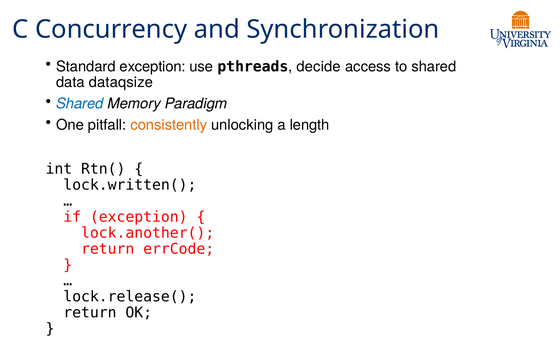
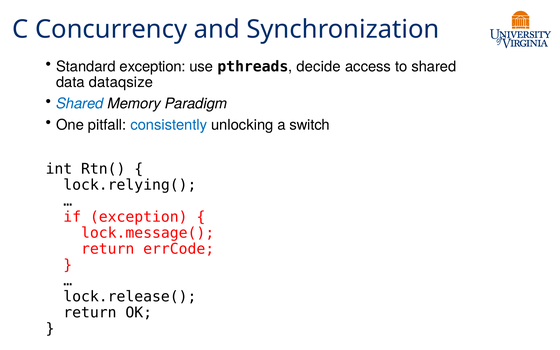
consistently colour: orange -> blue
length: length -> switch
lock.written(: lock.written( -> lock.relying(
lock.another(: lock.another( -> lock.message(
